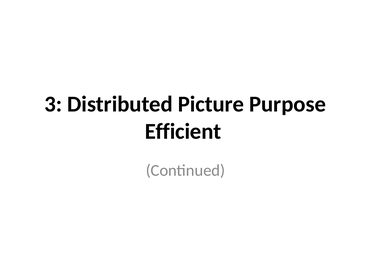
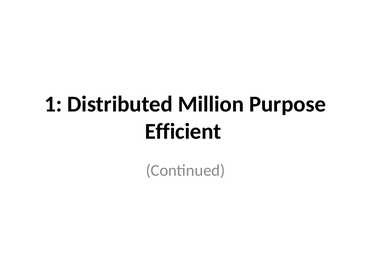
3: 3 -> 1
Picture: Picture -> Million
